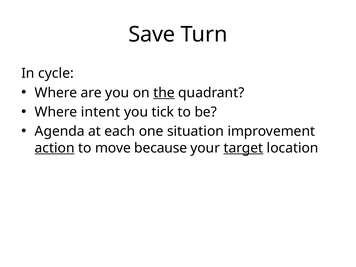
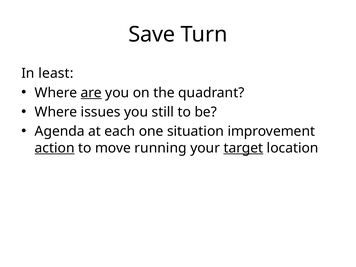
cycle: cycle -> least
are underline: none -> present
the underline: present -> none
intent: intent -> issues
tick: tick -> still
because: because -> running
